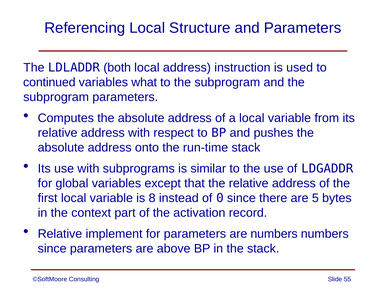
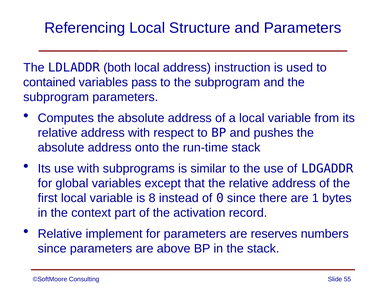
continued: continued -> contained
what: what -> pass
5: 5 -> 1
are numbers: numbers -> reserves
